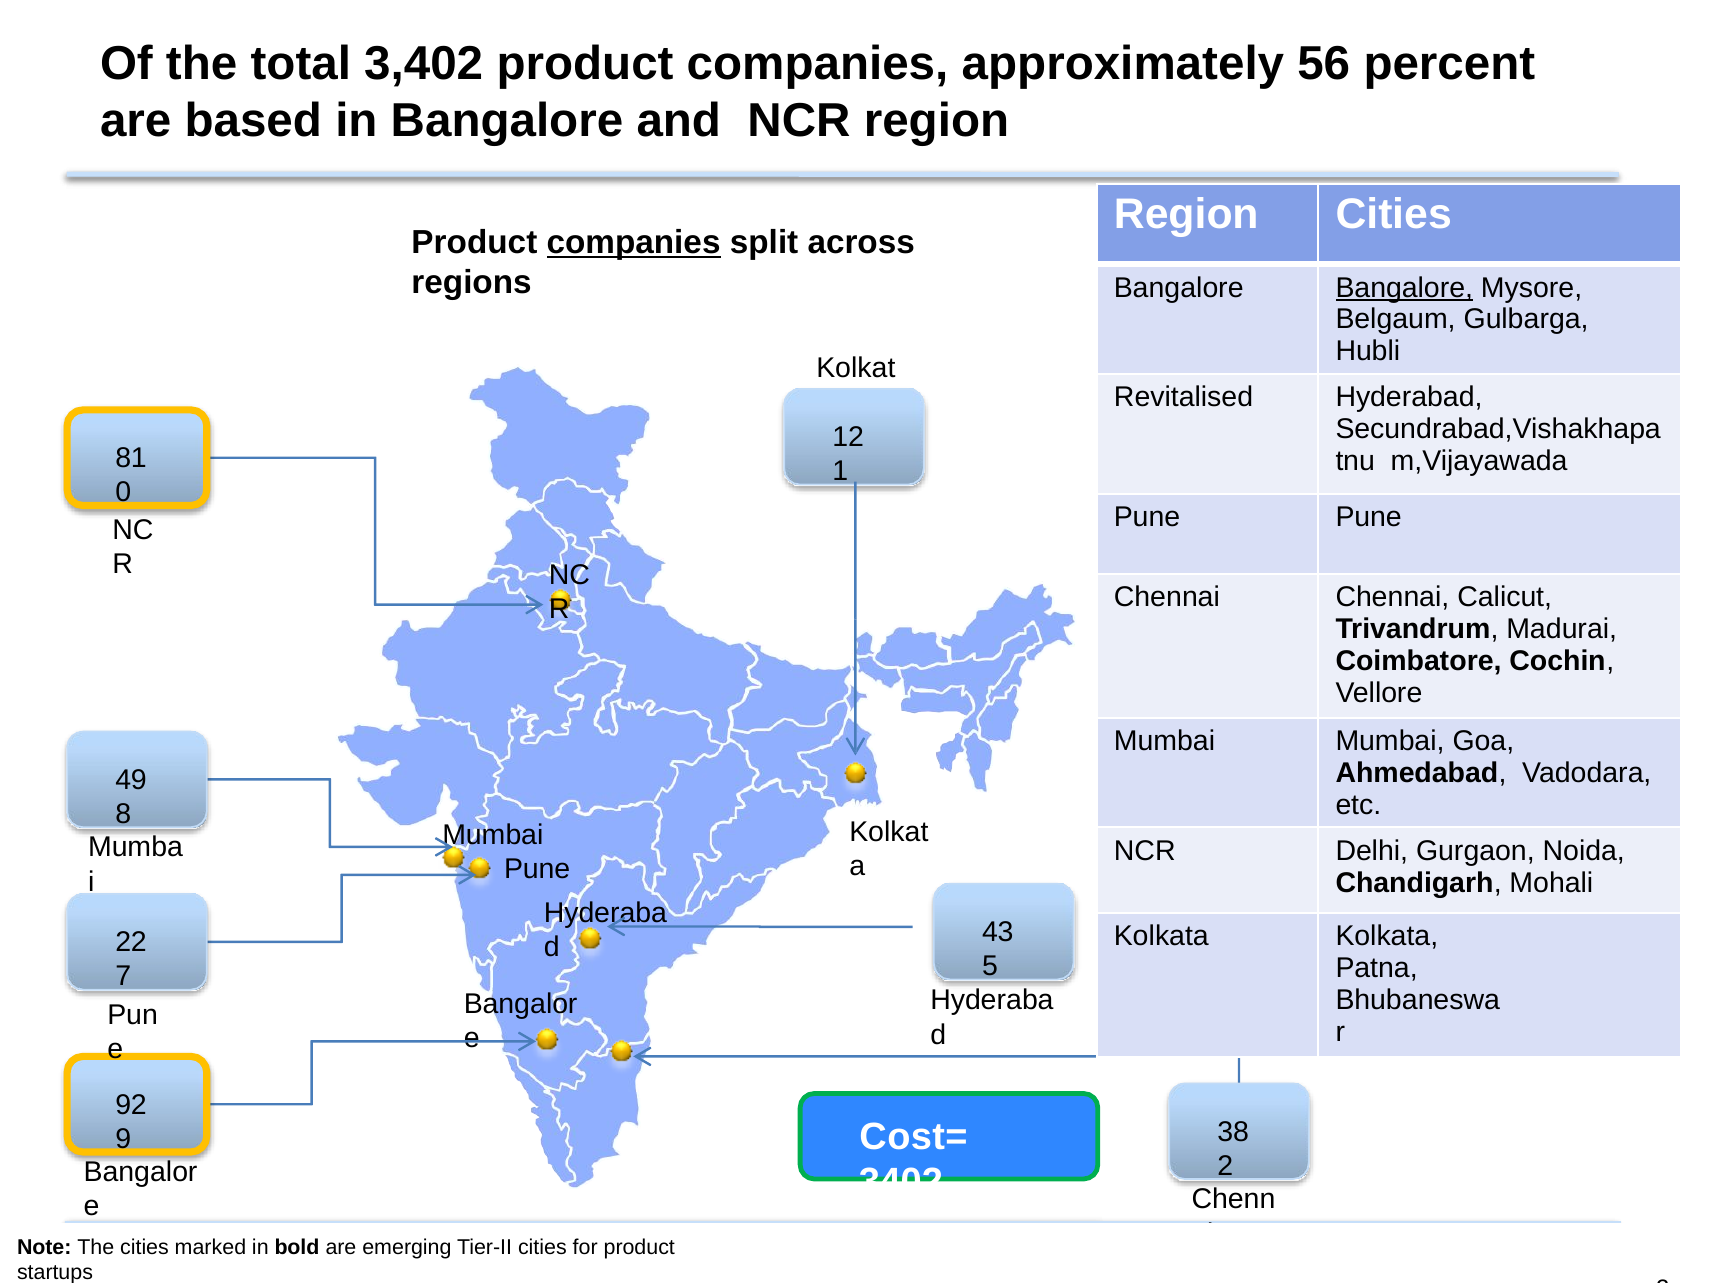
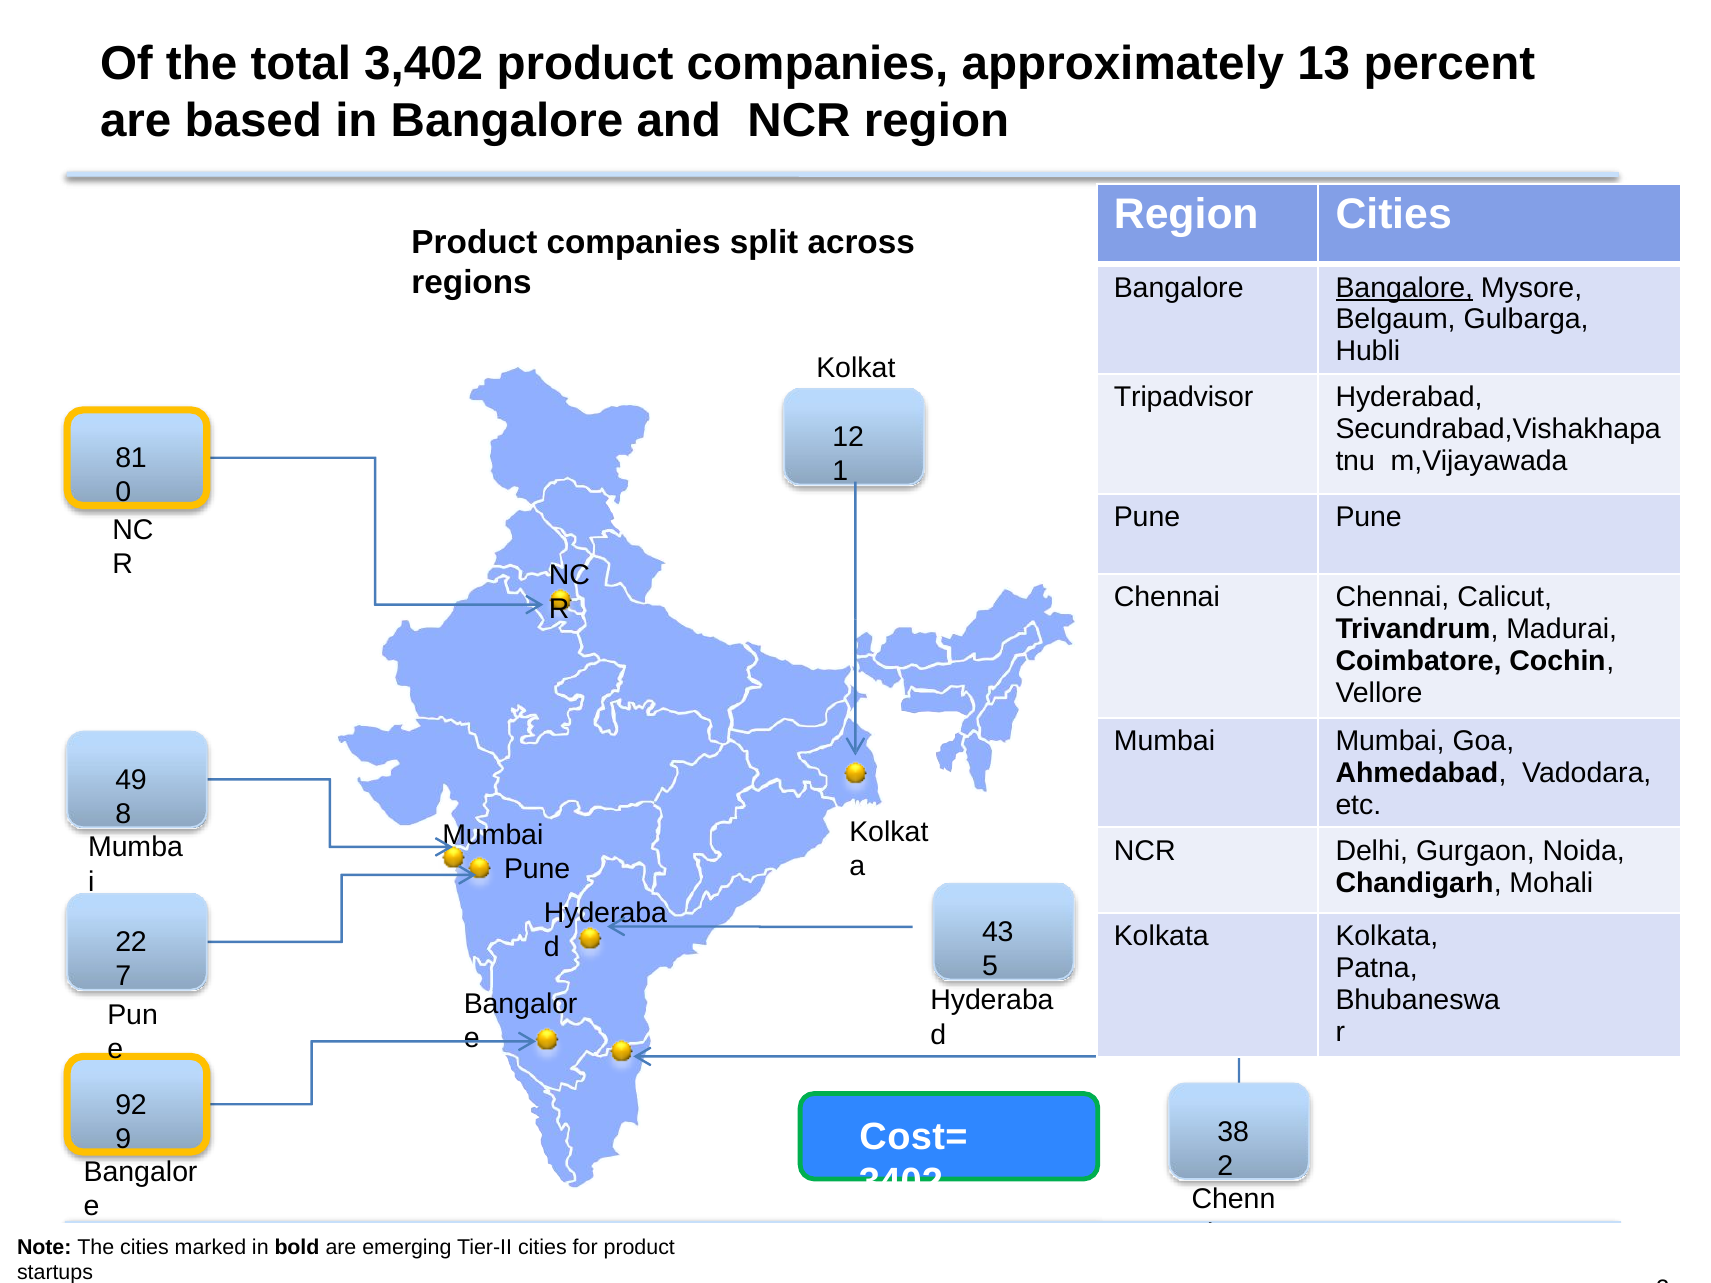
56: 56 -> 13
companies at (634, 243) underline: present -> none
Revitalised: Revitalised -> Tripadvisor
